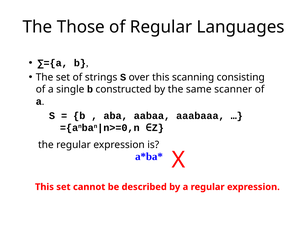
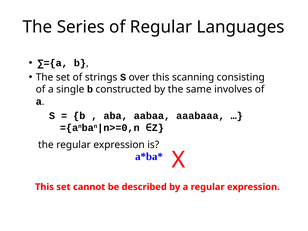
Those: Those -> Series
scanner: scanner -> involves
